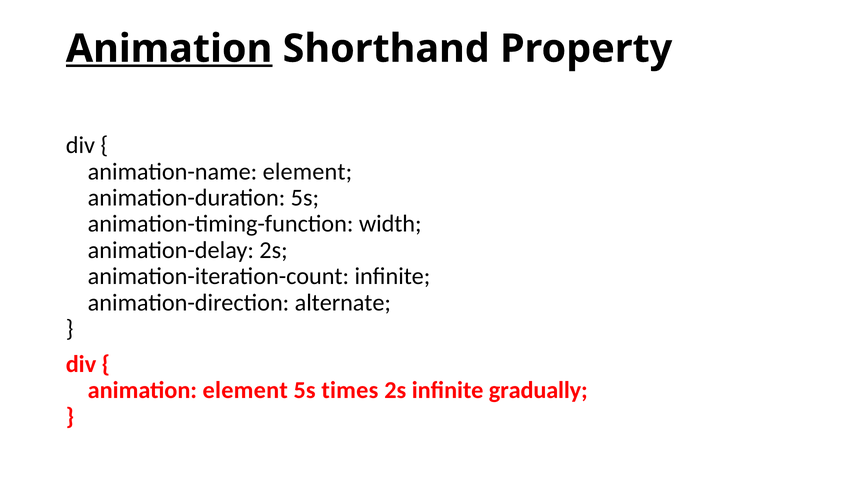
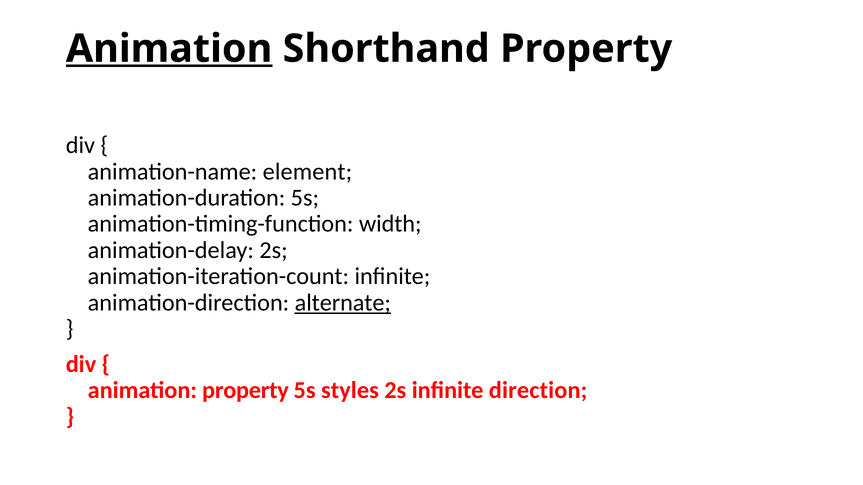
alternate underline: none -> present
animation element: element -> property
times: times -> styles
gradually: gradually -> direction
